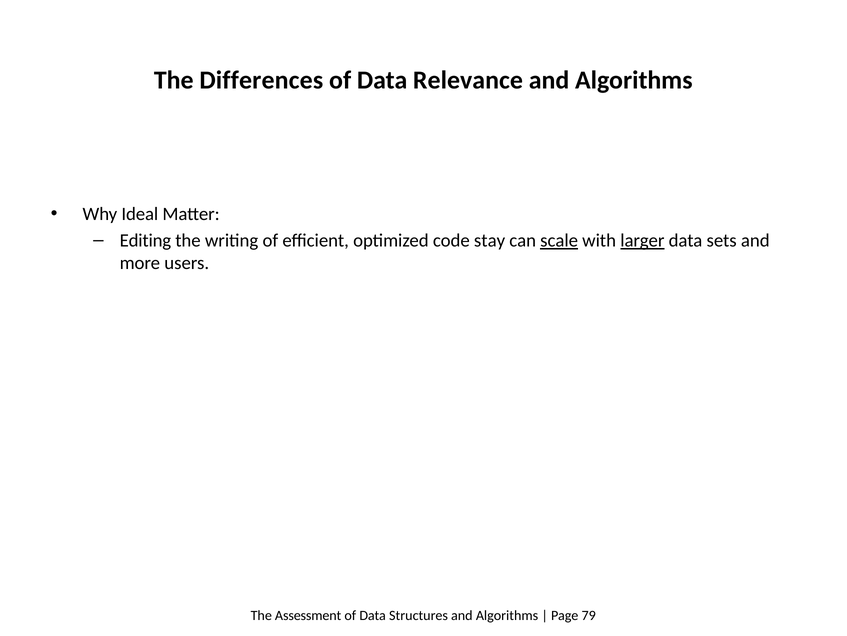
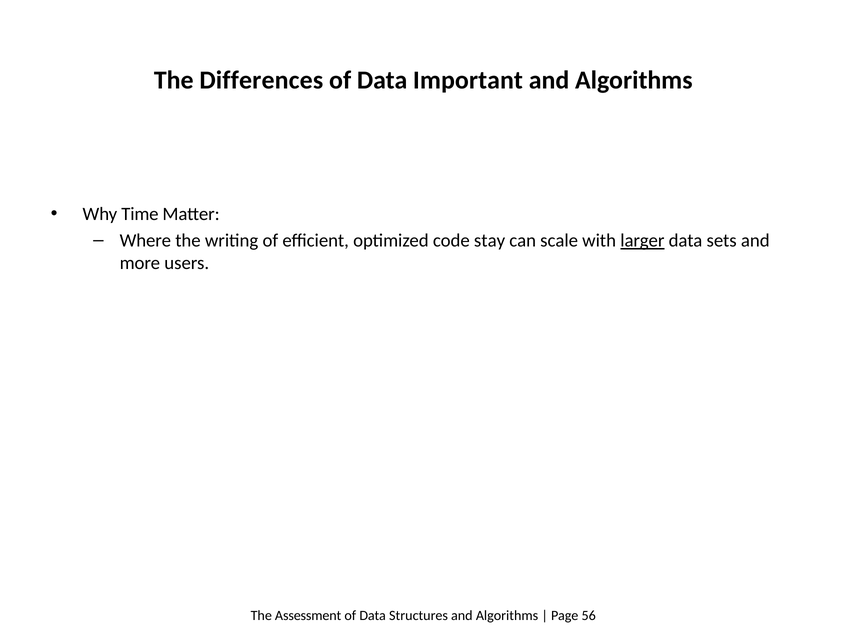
Relevance: Relevance -> Important
Ideal: Ideal -> Time
Editing: Editing -> Where
scale underline: present -> none
79: 79 -> 56
